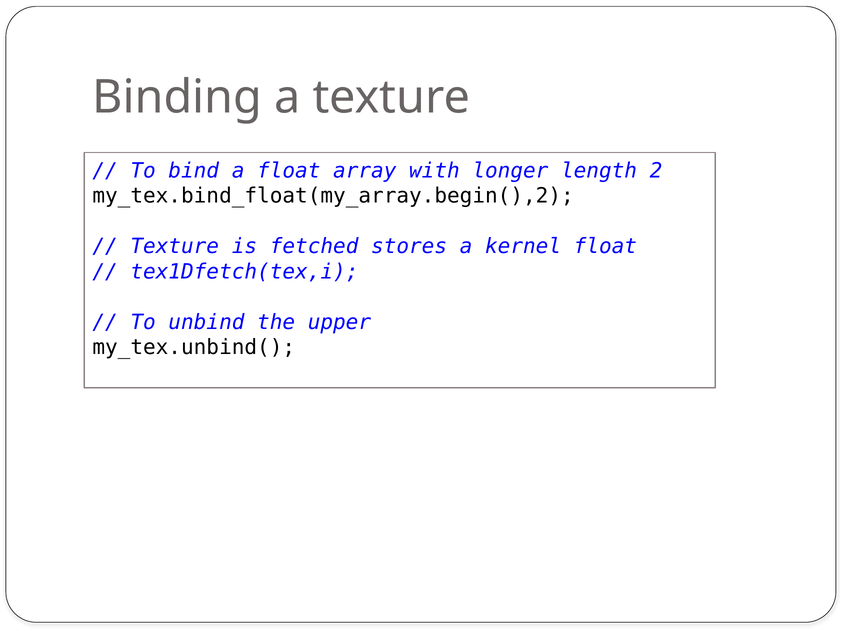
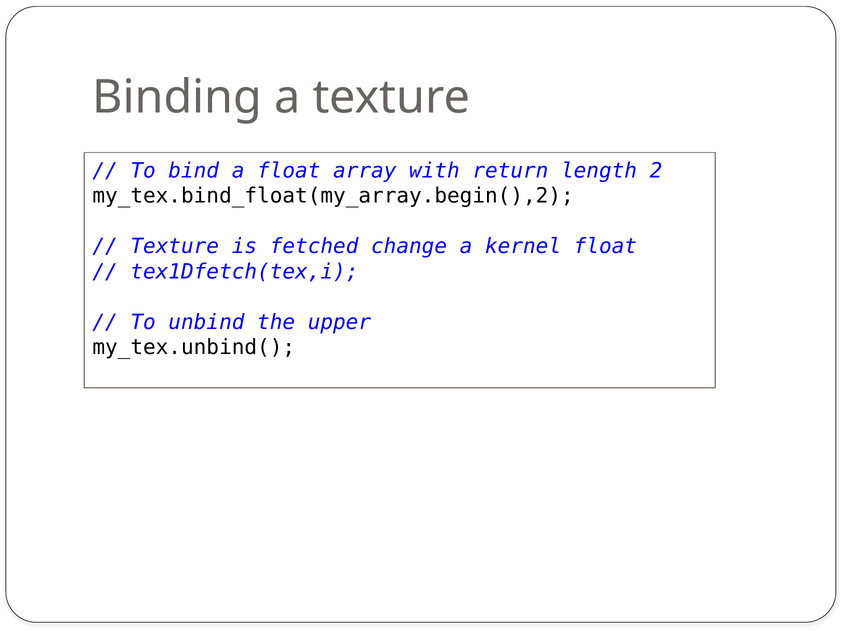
longer: longer -> return
stores: stores -> change
